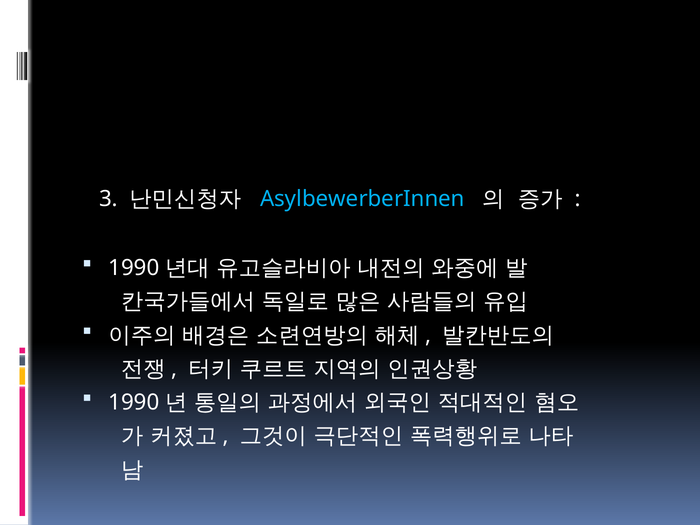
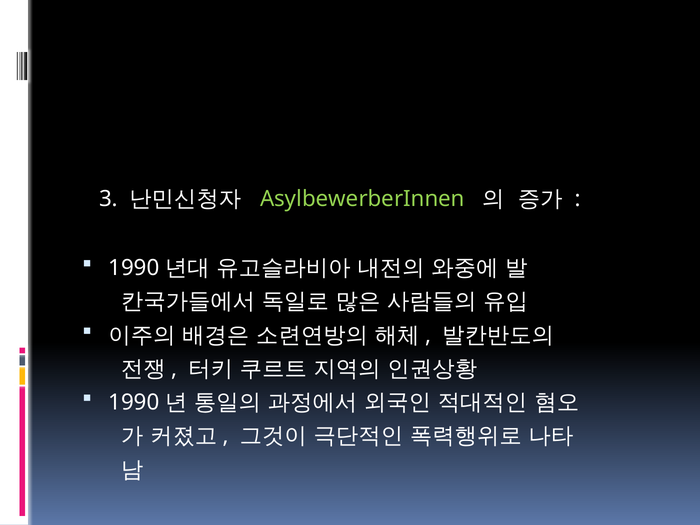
AsylbewerberInnen colour: light blue -> light green
